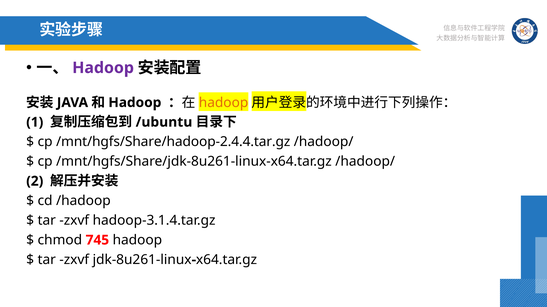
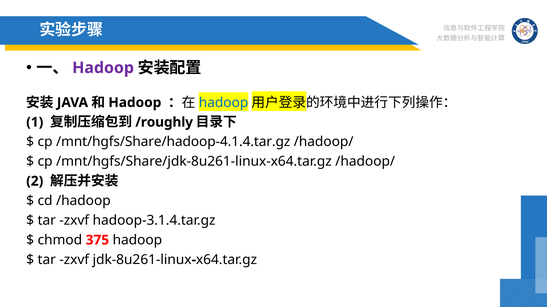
hadoop at (224, 103) colour: orange -> blue
/ubuntu: /ubuntu -> /roughly
/mnt/hgfs/Share/hadoop-2.4.4.tar.gz: /mnt/hgfs/Share/hadoop-2.4.4.tar.gz -> /mnt/hgfs/Share/hadoop-4.1.4.tar.gz
745: 745 -> 375
